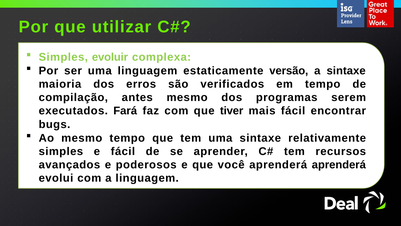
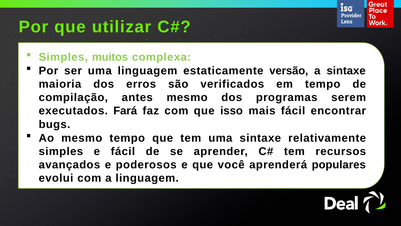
evoluir: evoluir -> muitos
tiver: tiver -> isso
aprenderá aprenderá: aprenderá -> populares
